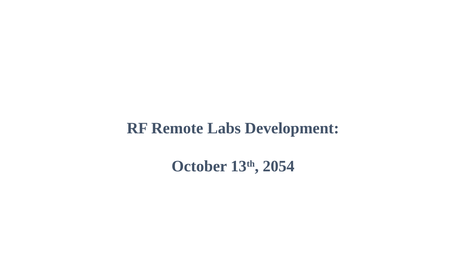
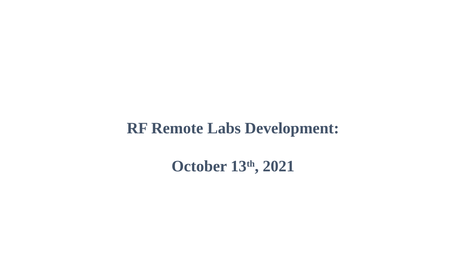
2054: 2054 -> 2021
